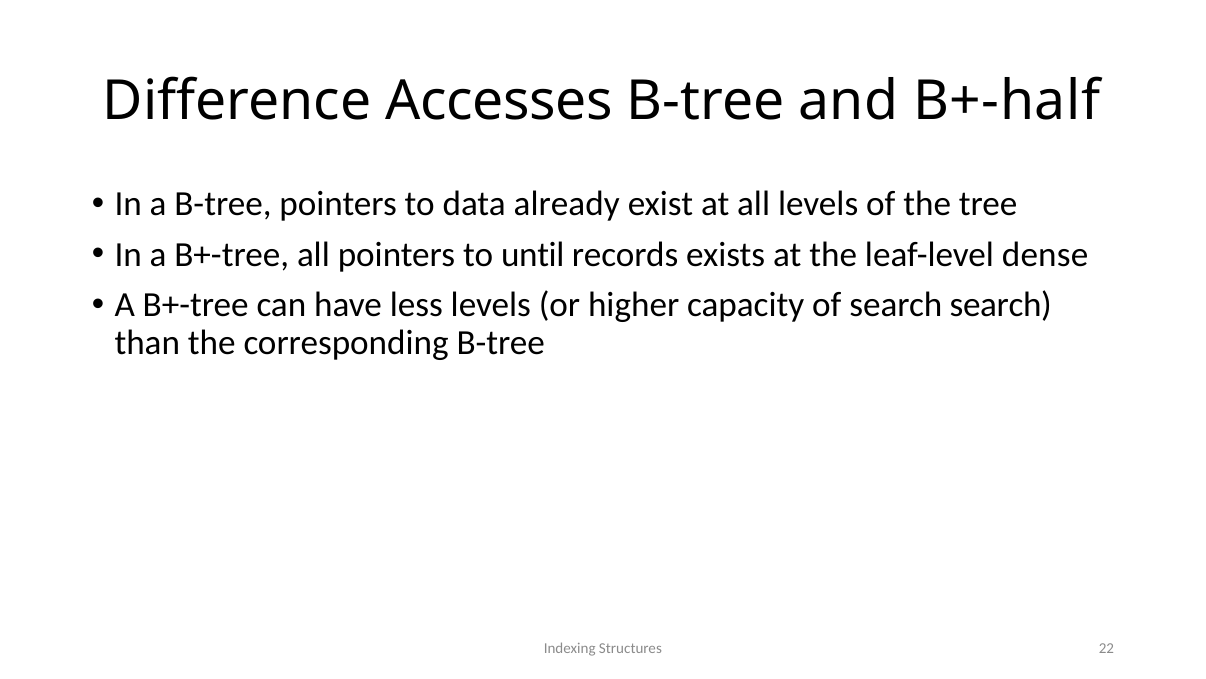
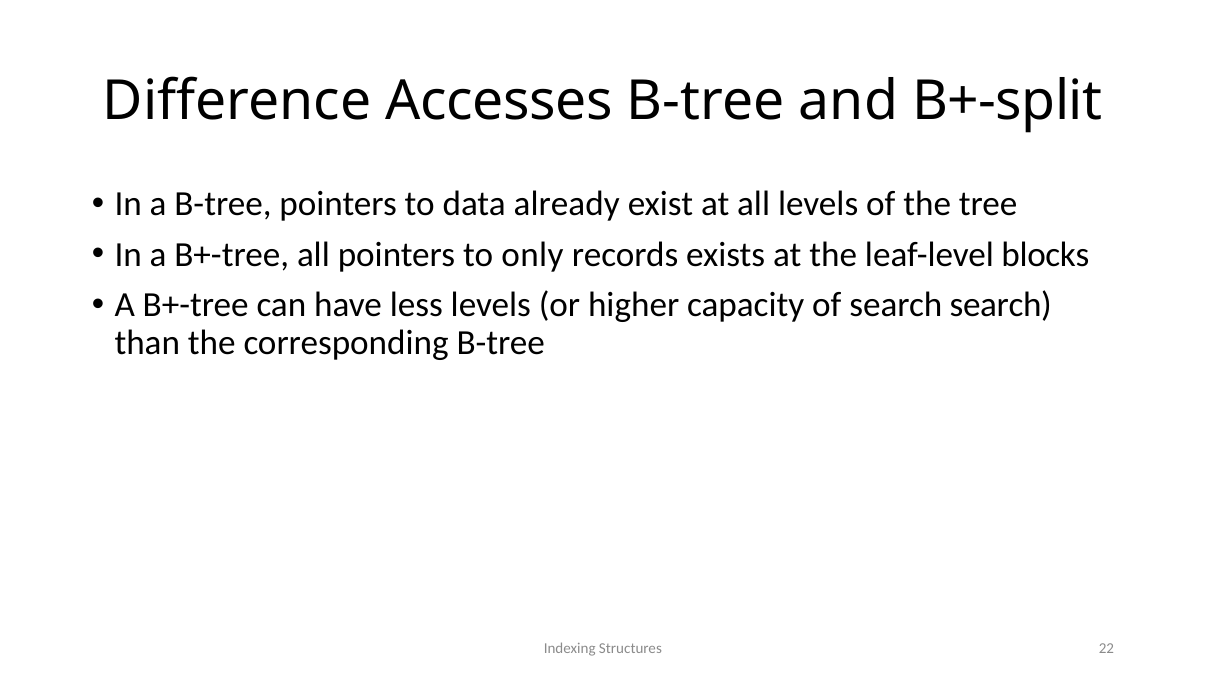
B+-half: B+-half -> B+-split
until: until -> only
dense: dense -> blocks
